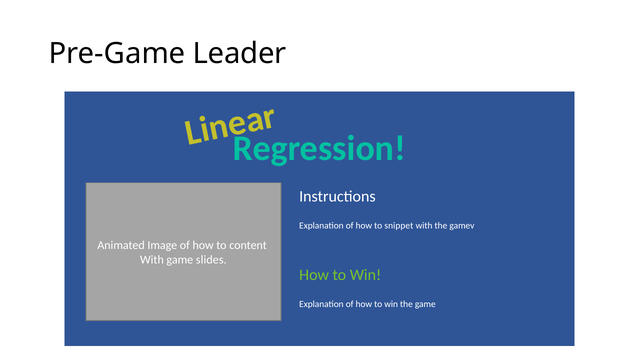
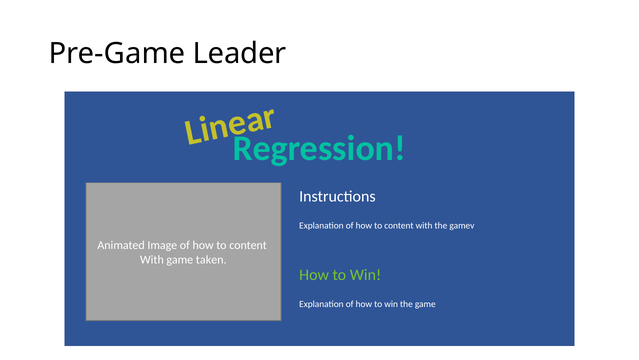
snippet at (399, 225): snippet -> content
slides: slides -> taken
